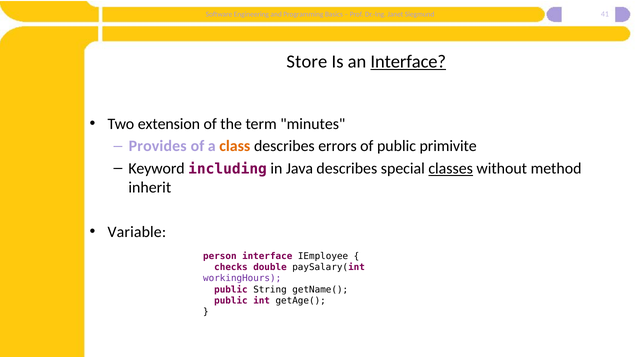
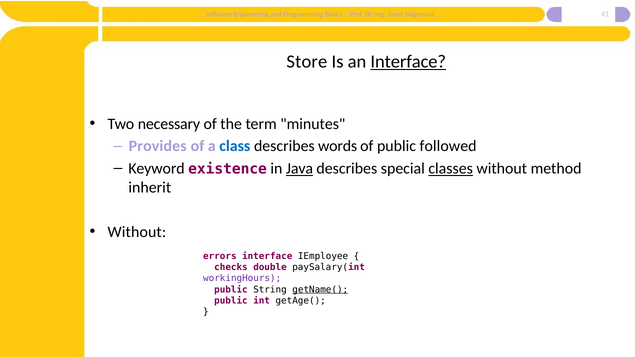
extension: extension -> necessary
class colour: orange -> blue
errors: errors -> words
primivite: primivite -> followed
including: including -> existence
Java underline: none -> present
Variable at (137, 232): Variable -> Without
person: person -> errors
getName( underline: none -> present
